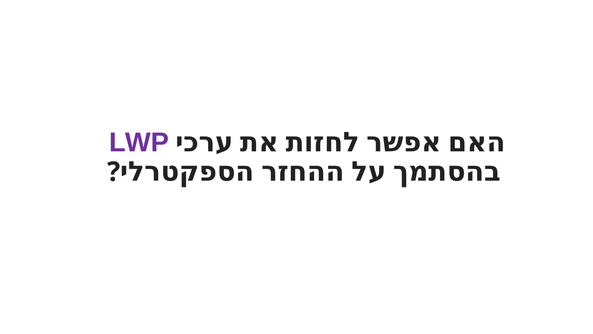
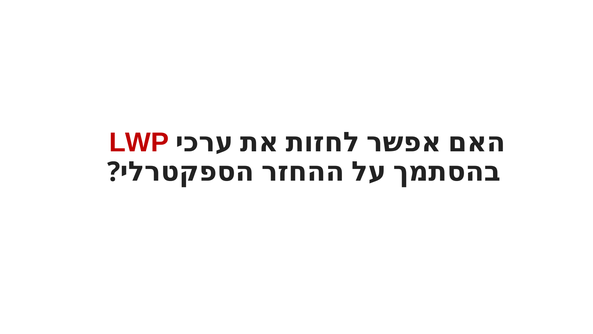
LWP colour: purple -> red
